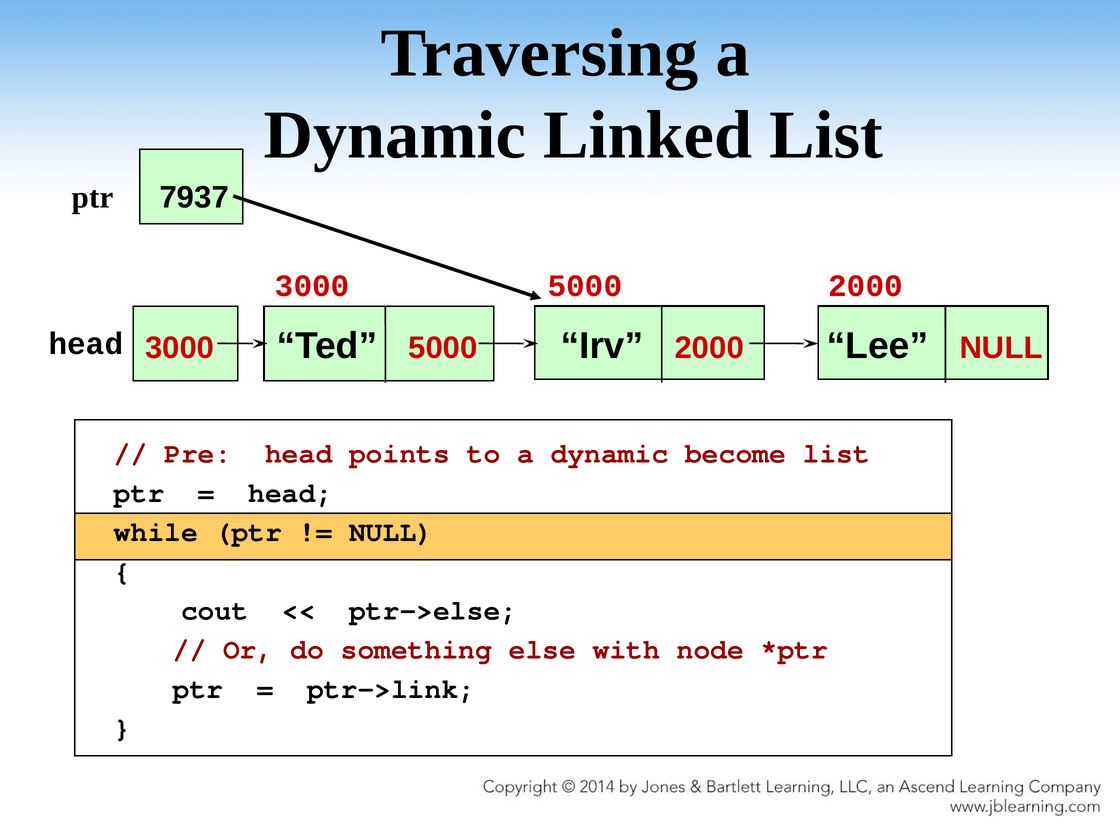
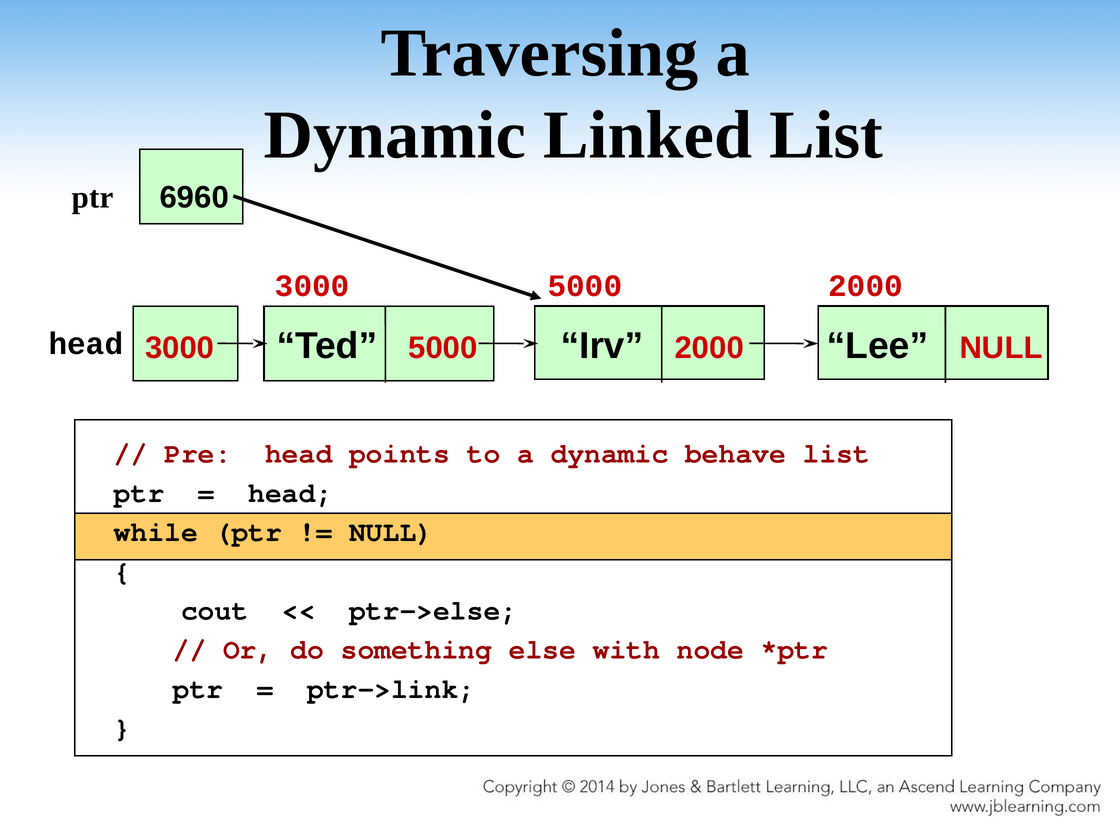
7937: 7937 -> 6960
become: become -> behave
